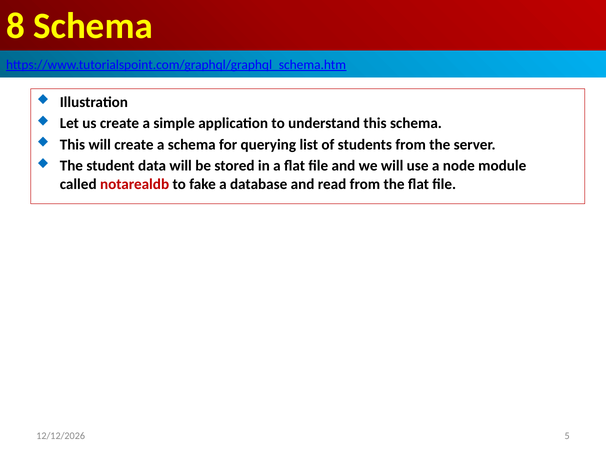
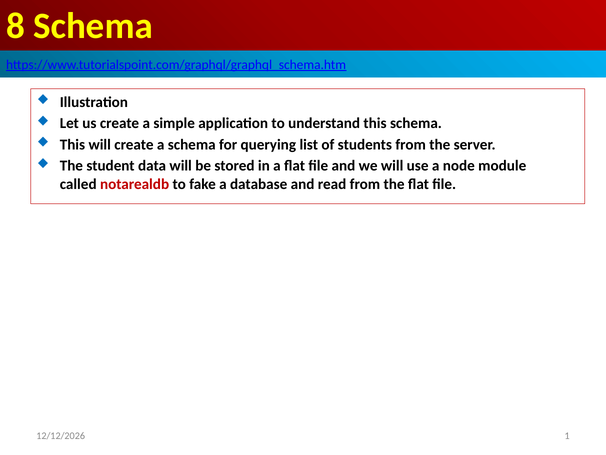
5: 5 -> 1
